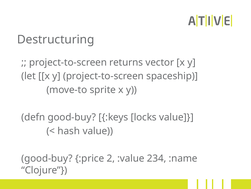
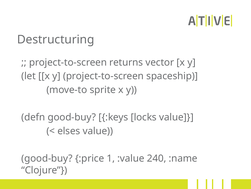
hash: hash -> elses
2: 2 -> 1
234: 234 -> 240
